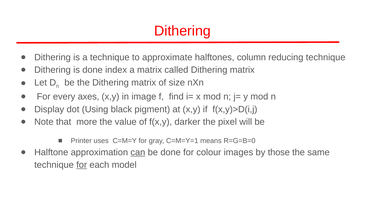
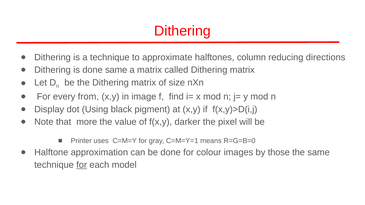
reducing technique: technique -> directions
done index: index -> same
axes: axes -> from
can underline: present -> none
